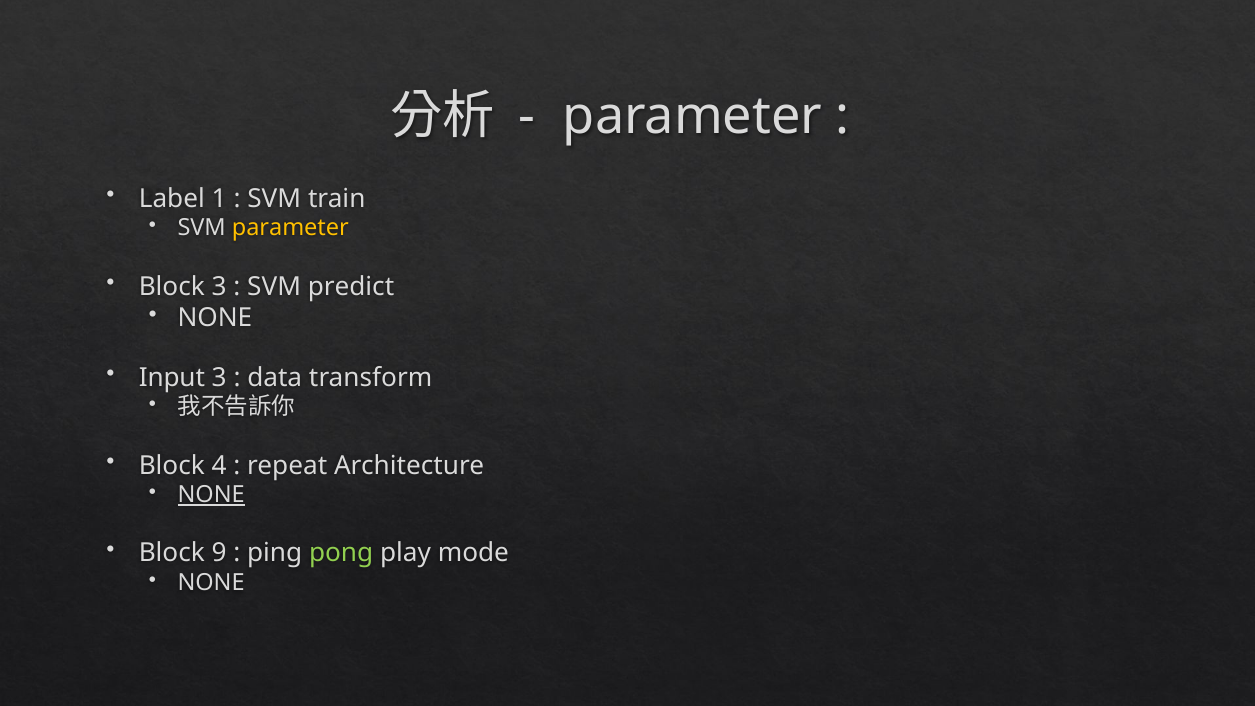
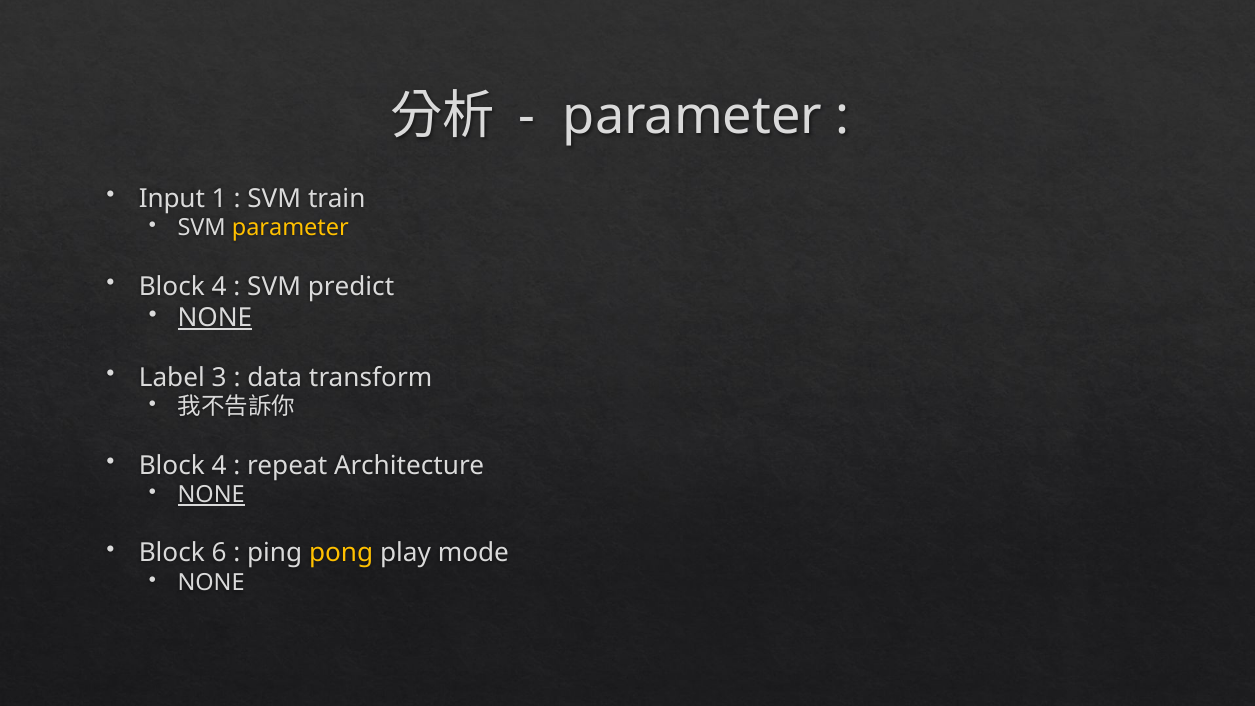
Label: Label -> Input
3 at (219, 286): 3 -> 4
NONE at (215, 318) underline: none -> present
Input: Input -> Label
9: 9 -> 6
pong colour: light green -> yellow
